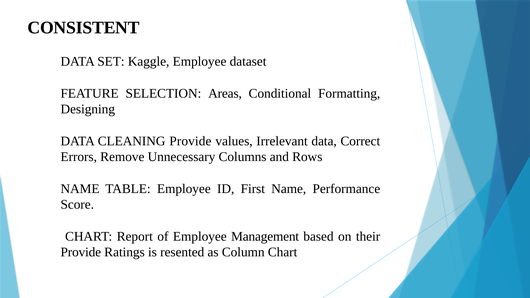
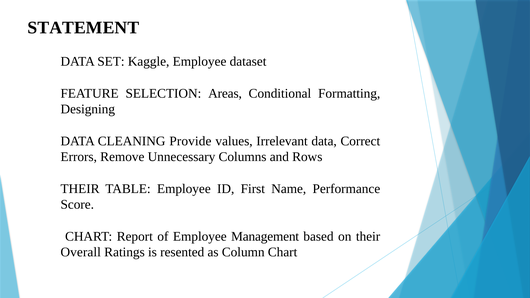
CONSISTENT: CONSISTENT -> STATEMENT
NAME at (80, 189): NAME -> THEIR
Provide at (81, 252): Provide -> Overall
